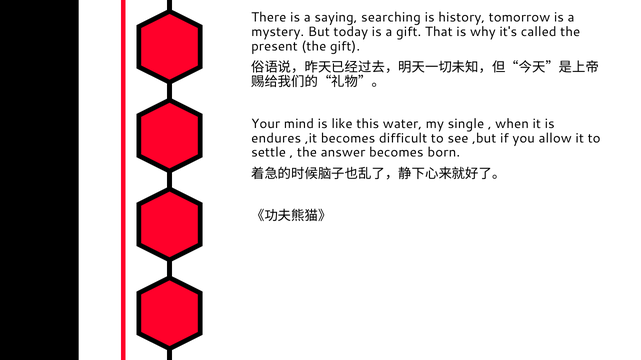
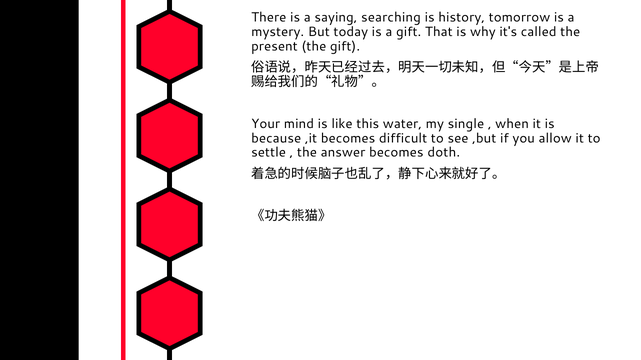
endures: endures -> because
born: born -> doth
